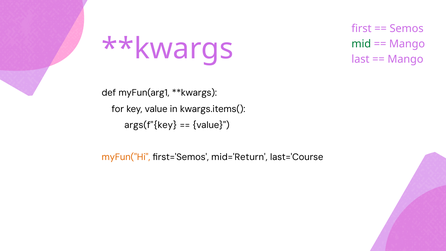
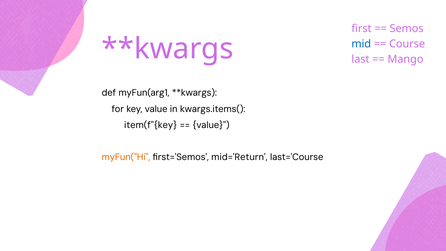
mid colour: green -> blue
Mango at (407, 44): Mango -> Course
args(f"{key: args(f"{key -> item(f"{key
